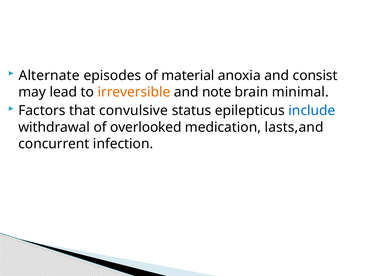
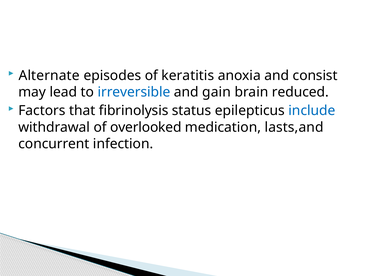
material: material -> keratitis
irreversible colour: orange -> blue
note: note -> gain
minimal: minimal -> reduced
convulsive: convulsive -> fibrinolysis
